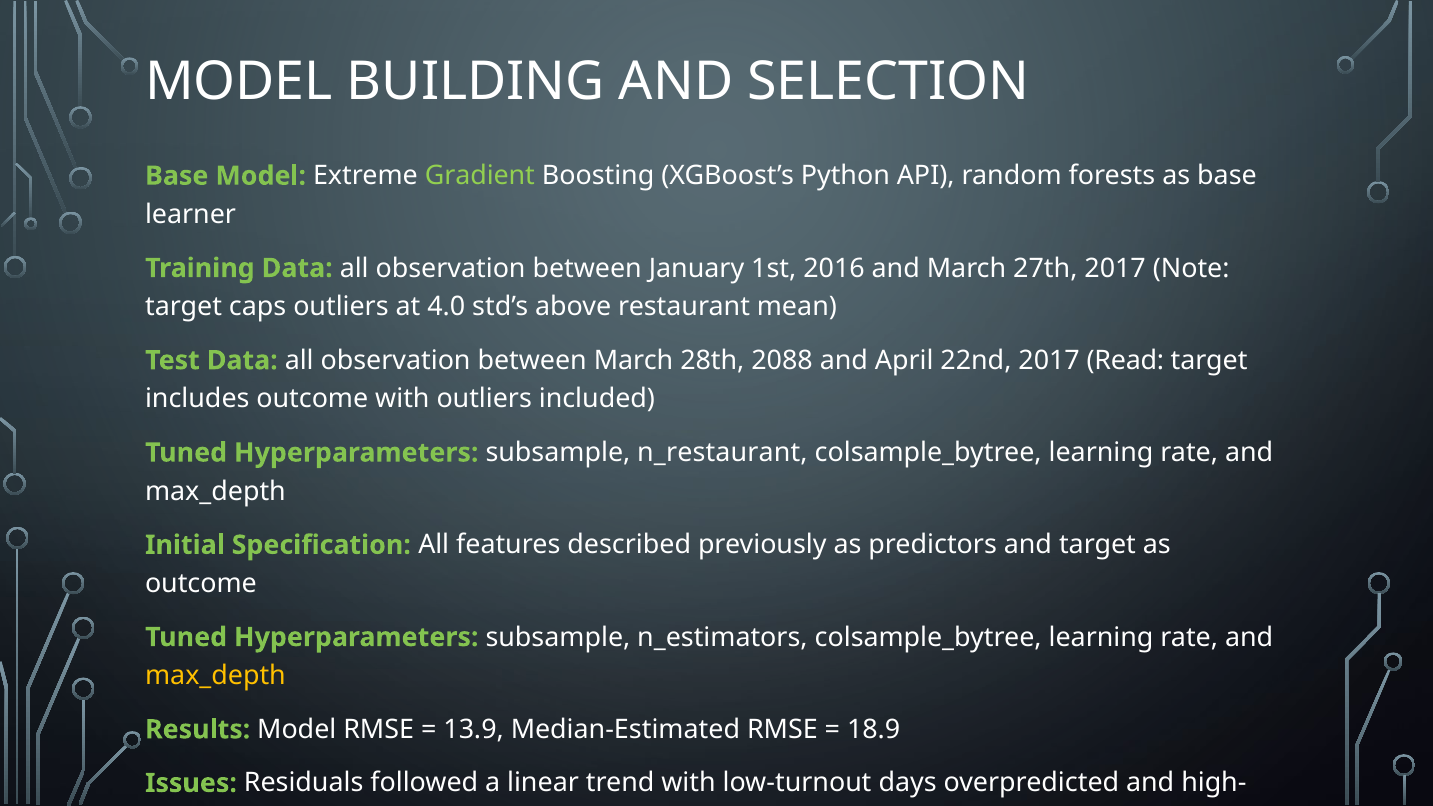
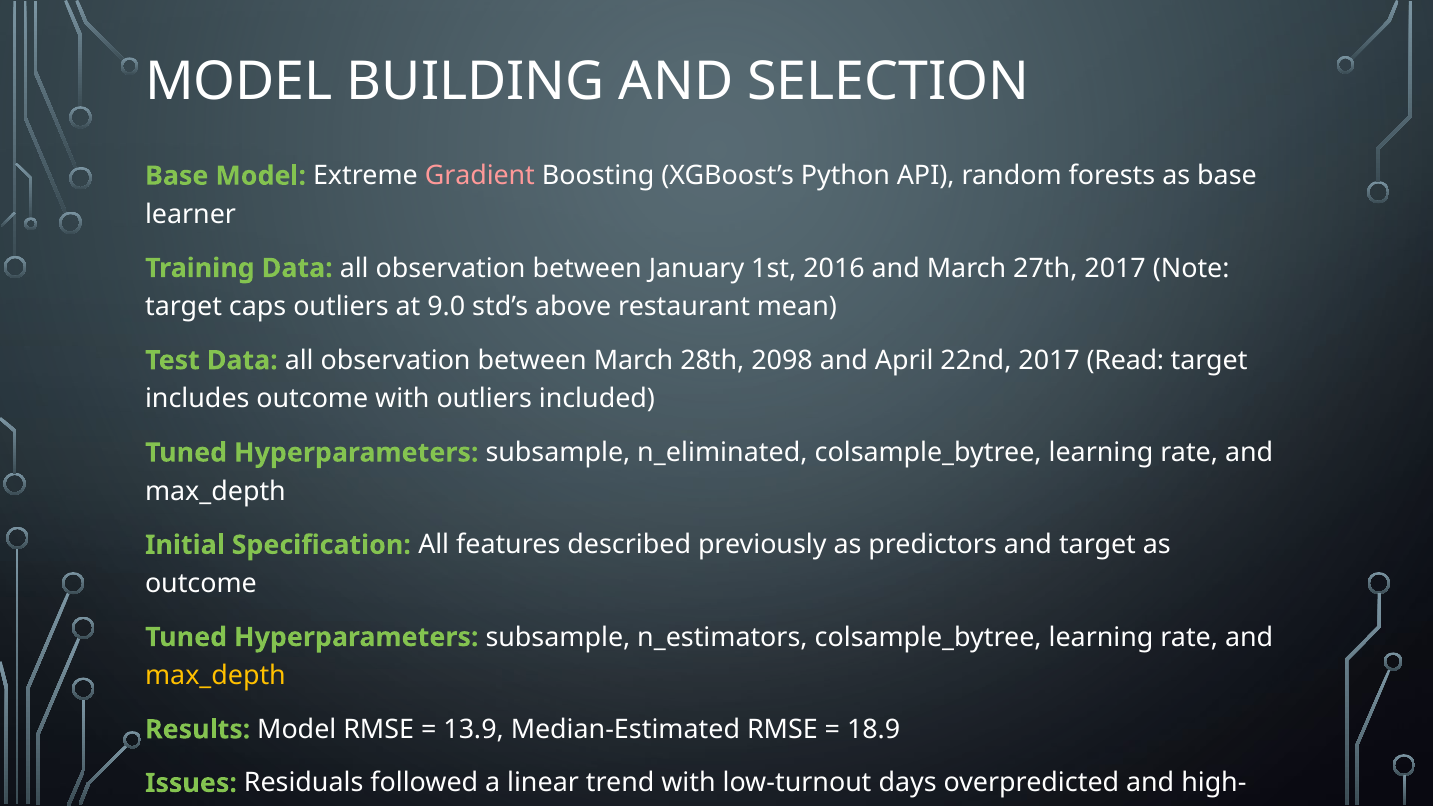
Gradient colour: light green -> pink
4.0: 4.0 -> 9.0
2088: 2088 -> 2098
n_restaurant: n_restaurant -> n_eliminated
